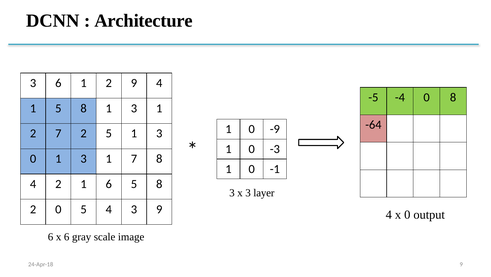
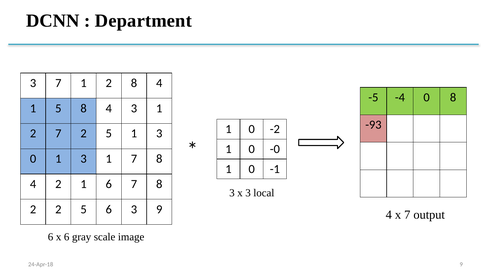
Architecture: Architecture -> Department
3 6: 6 -> 7
2 9: 9 -> 8
5 8 1: 1 -> 4
-64: -64 -> -93
-9: -9 -> -2
-3: -3 -> -0
6 5: 5 -> 7
layer: layer -> local
2 0: 0 -> 2
5 4: 4 -> 6
x 0: 0 -> 7
